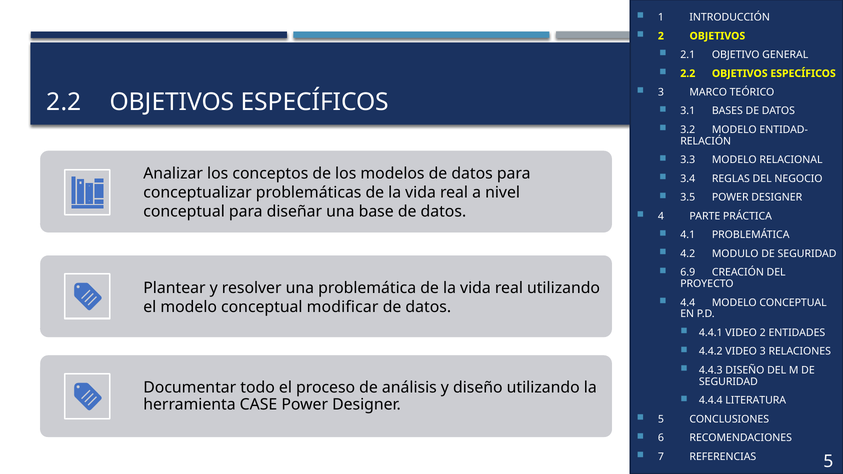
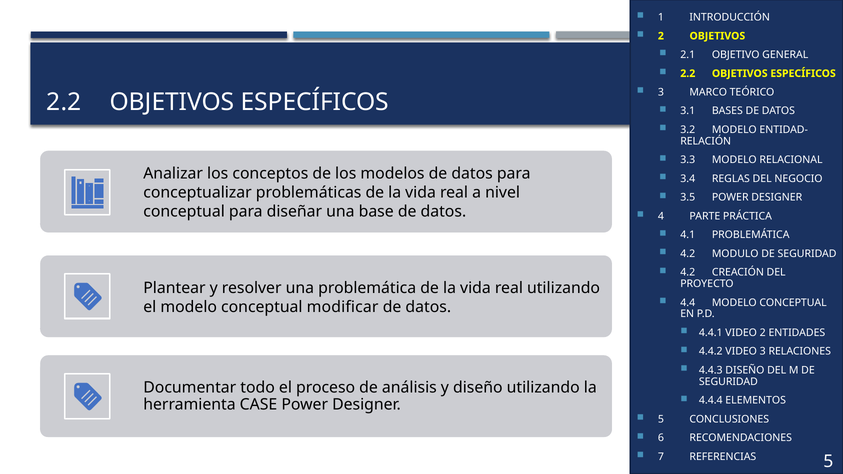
6.9 at (688, 273): 6.9 -> 4.2
LITERATURA: LITERATURA -> ELEMENTOS
